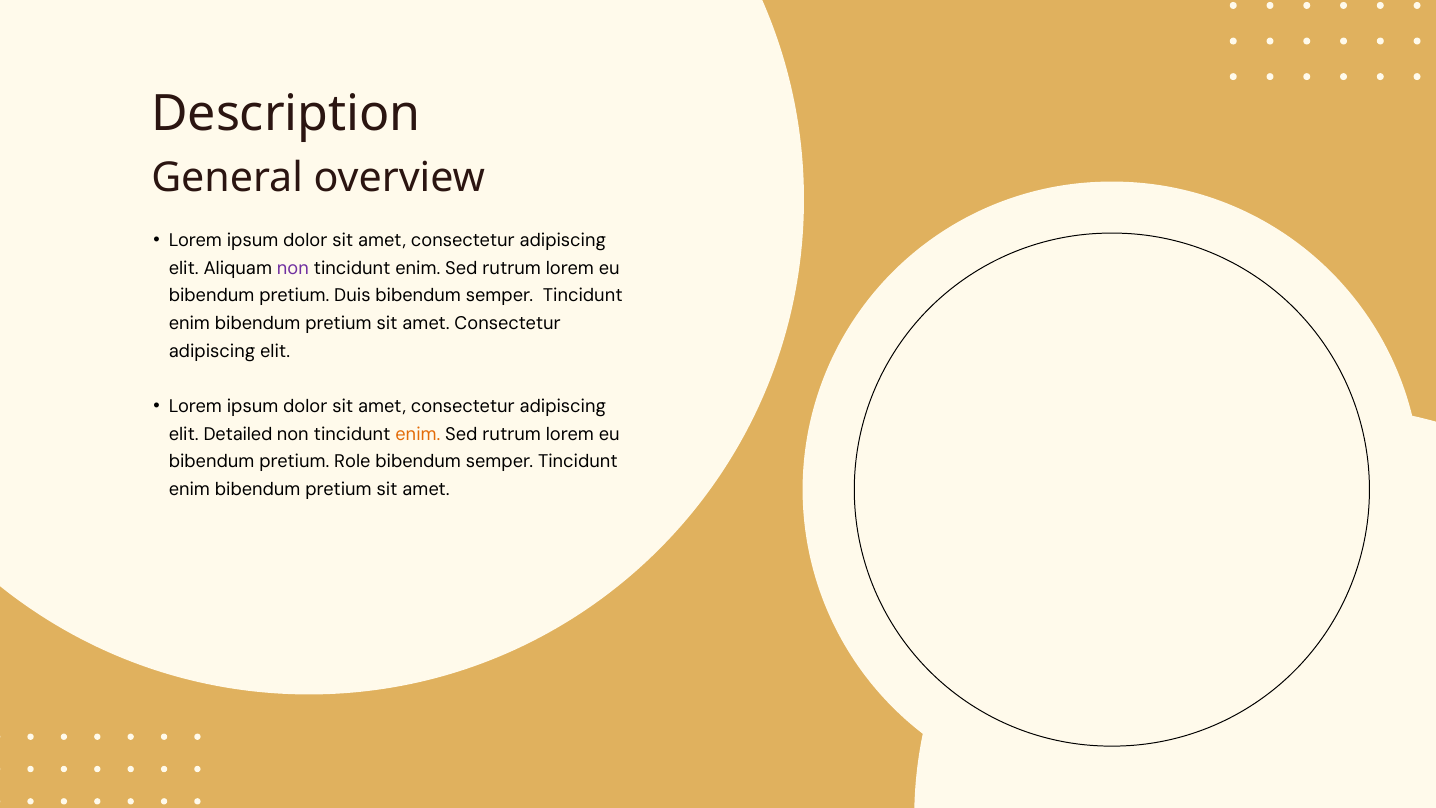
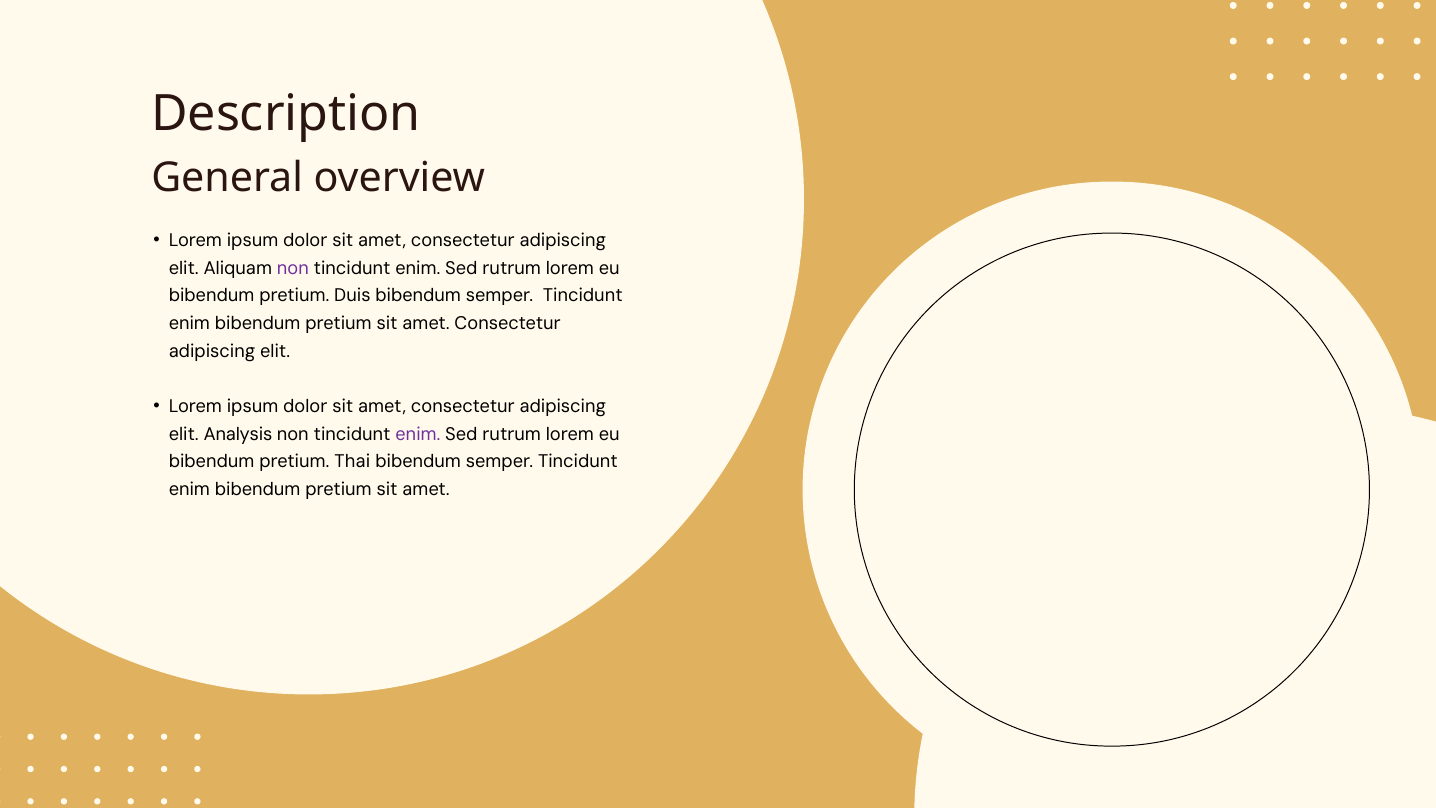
Detailed: Detailed -> Analysis
enim at (418, 434) colour: orange -> purple
Role: Role -> Thai
